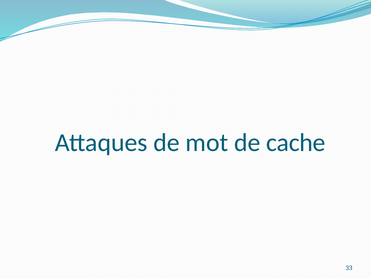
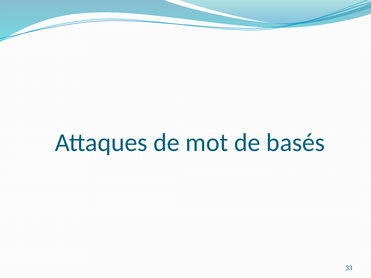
cache: cache -> basés
